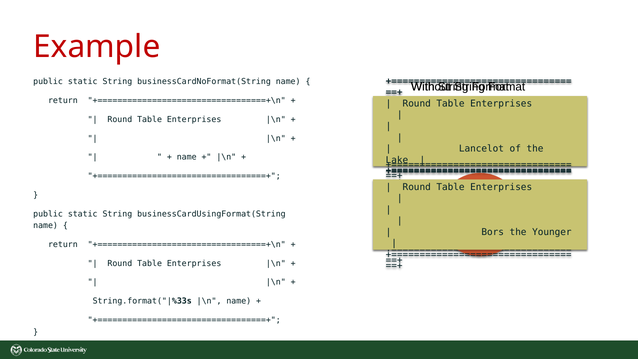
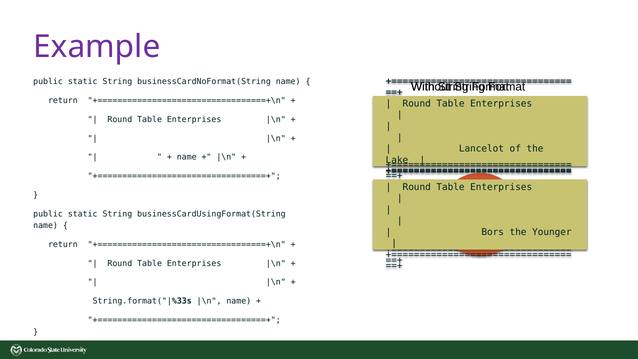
Example colour: red -> purple
